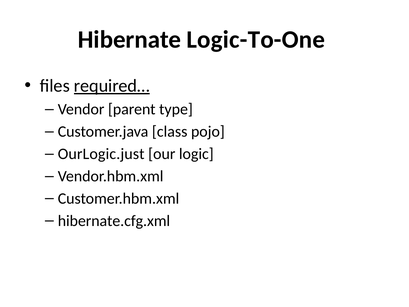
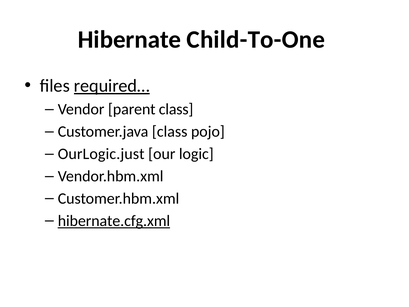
Logic-To-One: Logic-To-One -> Child-To-One
parent type: type -> class
hibernate.cfg.xml underline: none -> present
